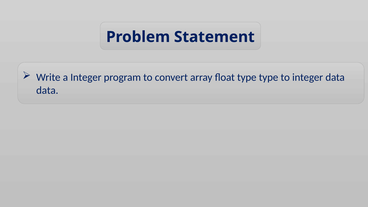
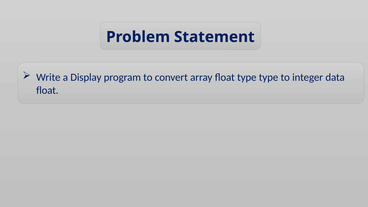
a Integer: Integer -> Display
data at (47, 90): data -> float
